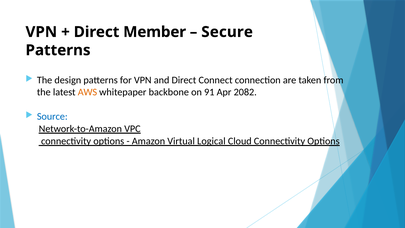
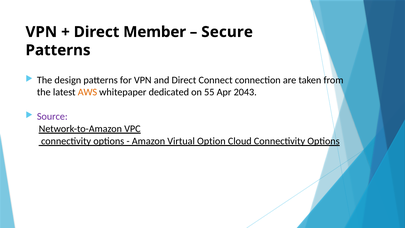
backbone: backbone -> dedicated
91: 91 -> 55
2082: 2082 -> 2043
Source colour: blue -> purple
Logical: Logical -> Option
